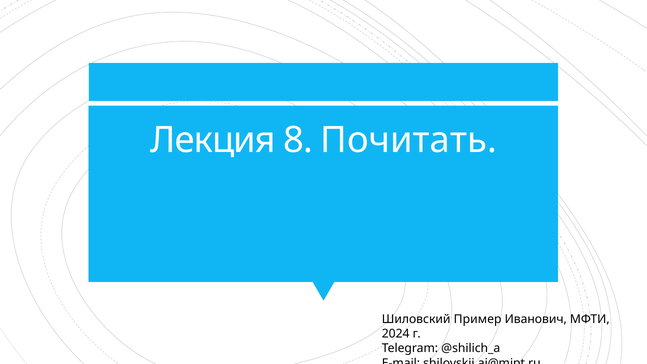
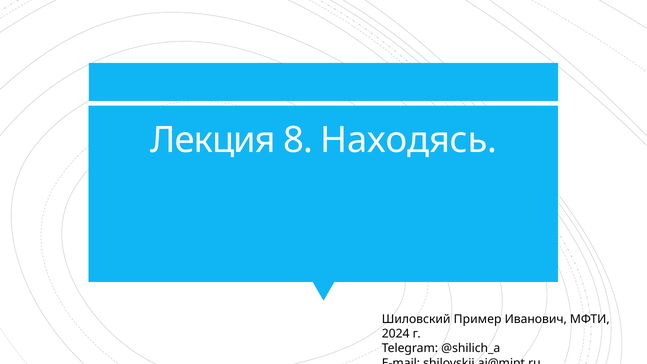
Почитать: Почитать -> Находясь
